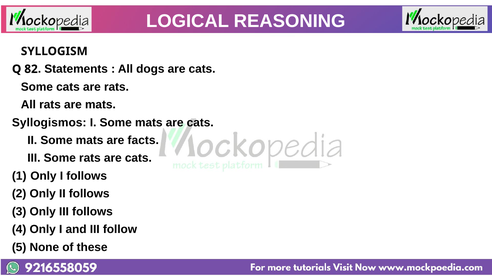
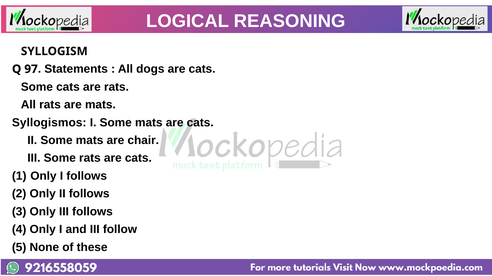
82: 82 -> 97
facts: facts -> chair
